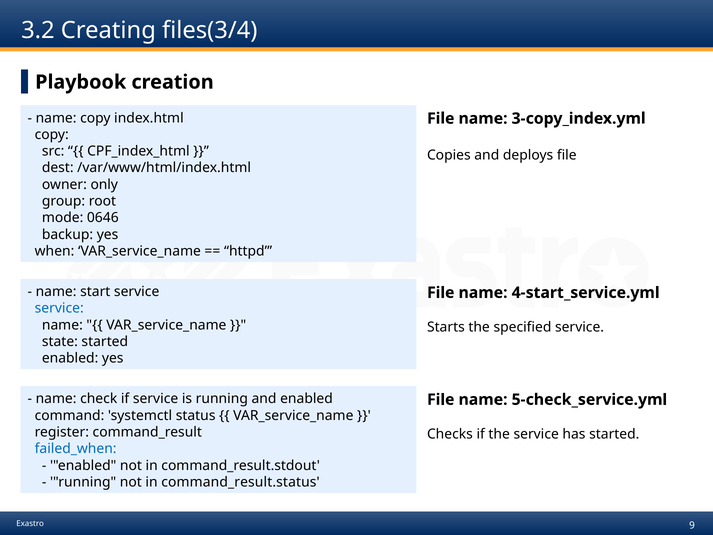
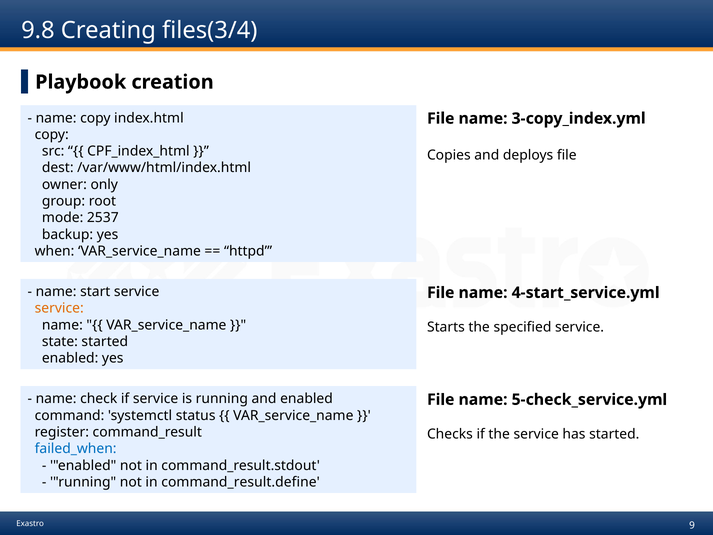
3.2: 3.2 -> 9.8
0646: 0646 -> 2537
service at (59, 308) colour: blue -> orange
command_result.status: command_result.status -> command_result.define
